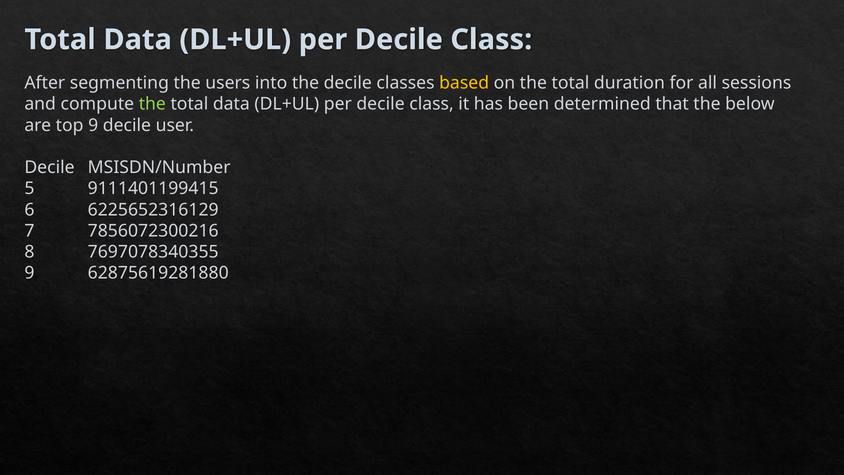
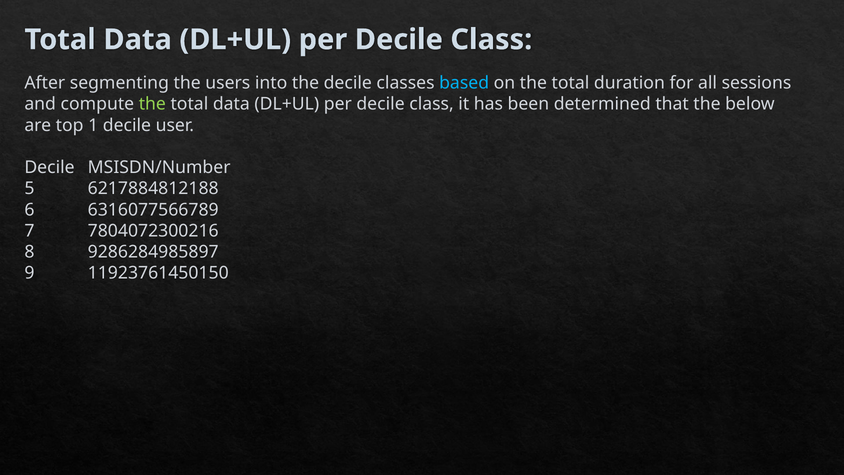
based colour: yellow -> light blue
top 9: 9 -> 1
9111401199415: 9111401199415 -> 6217884812188
6225652316129: 6225652316129 -> 6316077566789
7856072300216: 7856072300216 -> 7804072300216
7697078340355: 7697078340355 -> 9286284985897
62875619281880: 62875619281880 -> 11923761450150
